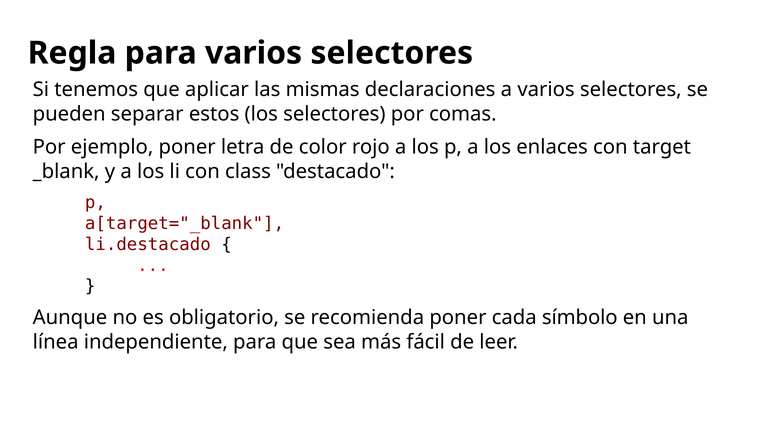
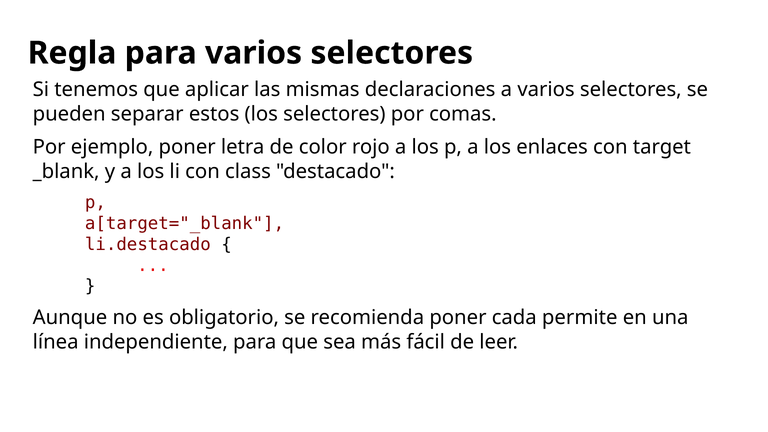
símbolo: símbolo -> permite
